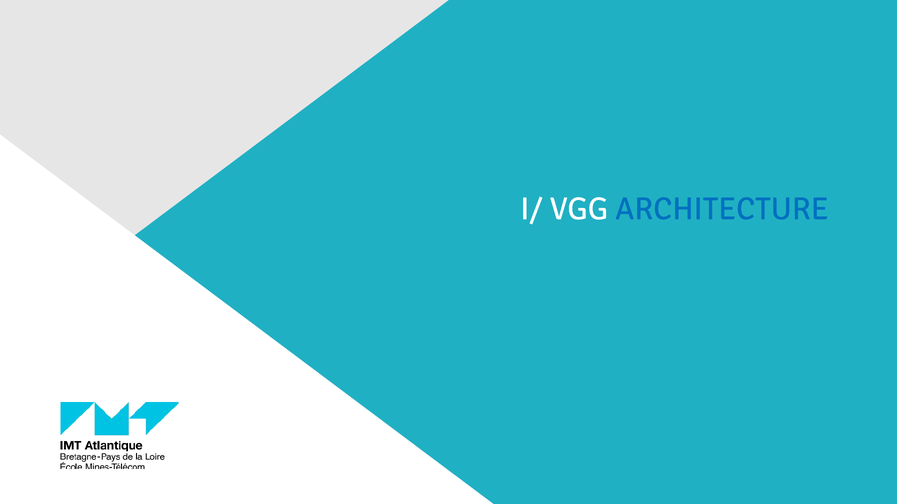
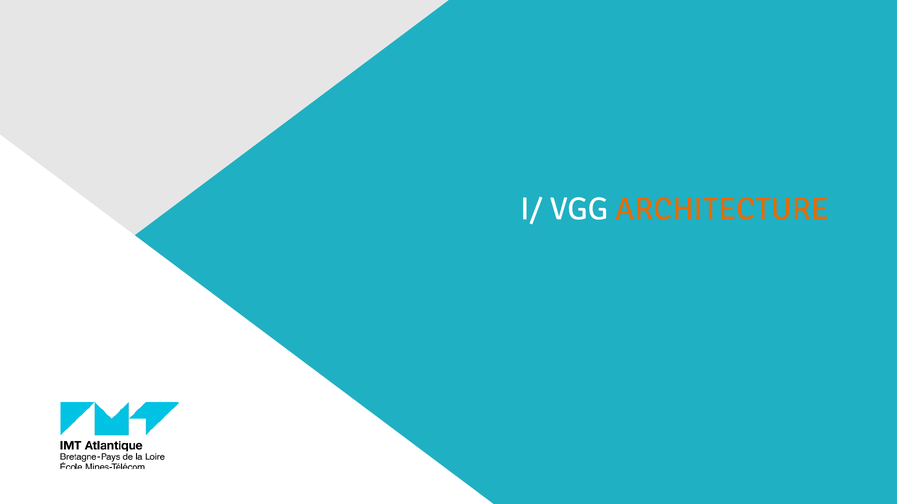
ARCHITECTURE colour: blue -> orange
